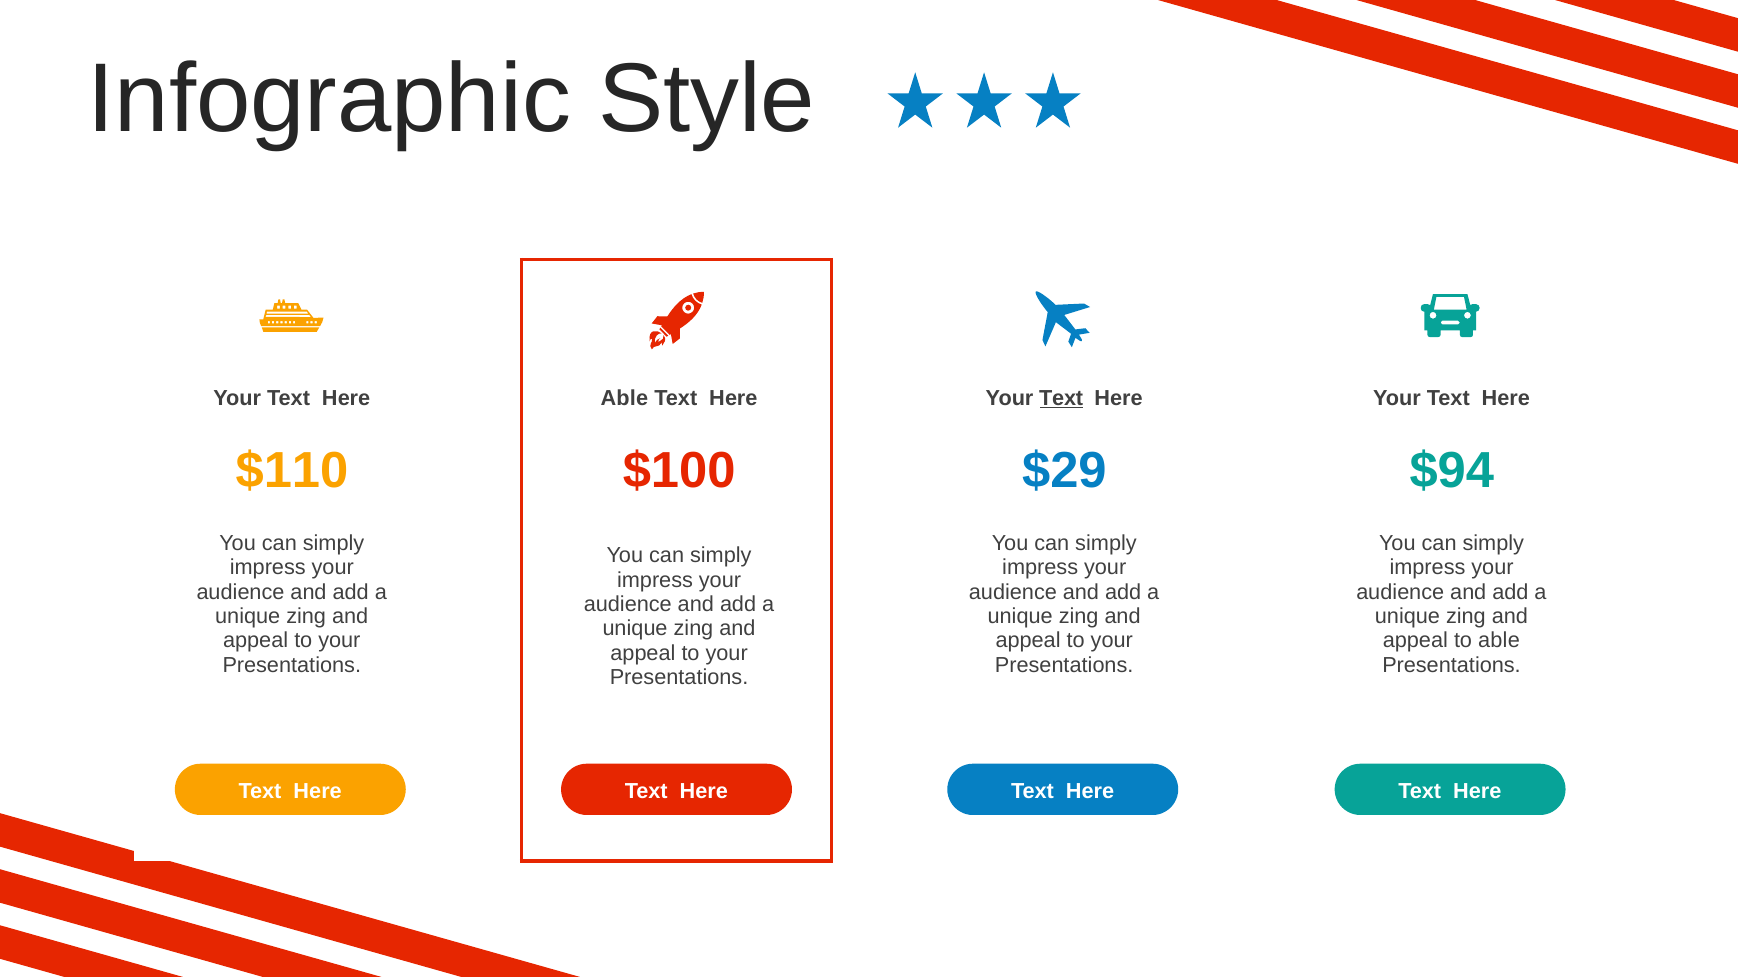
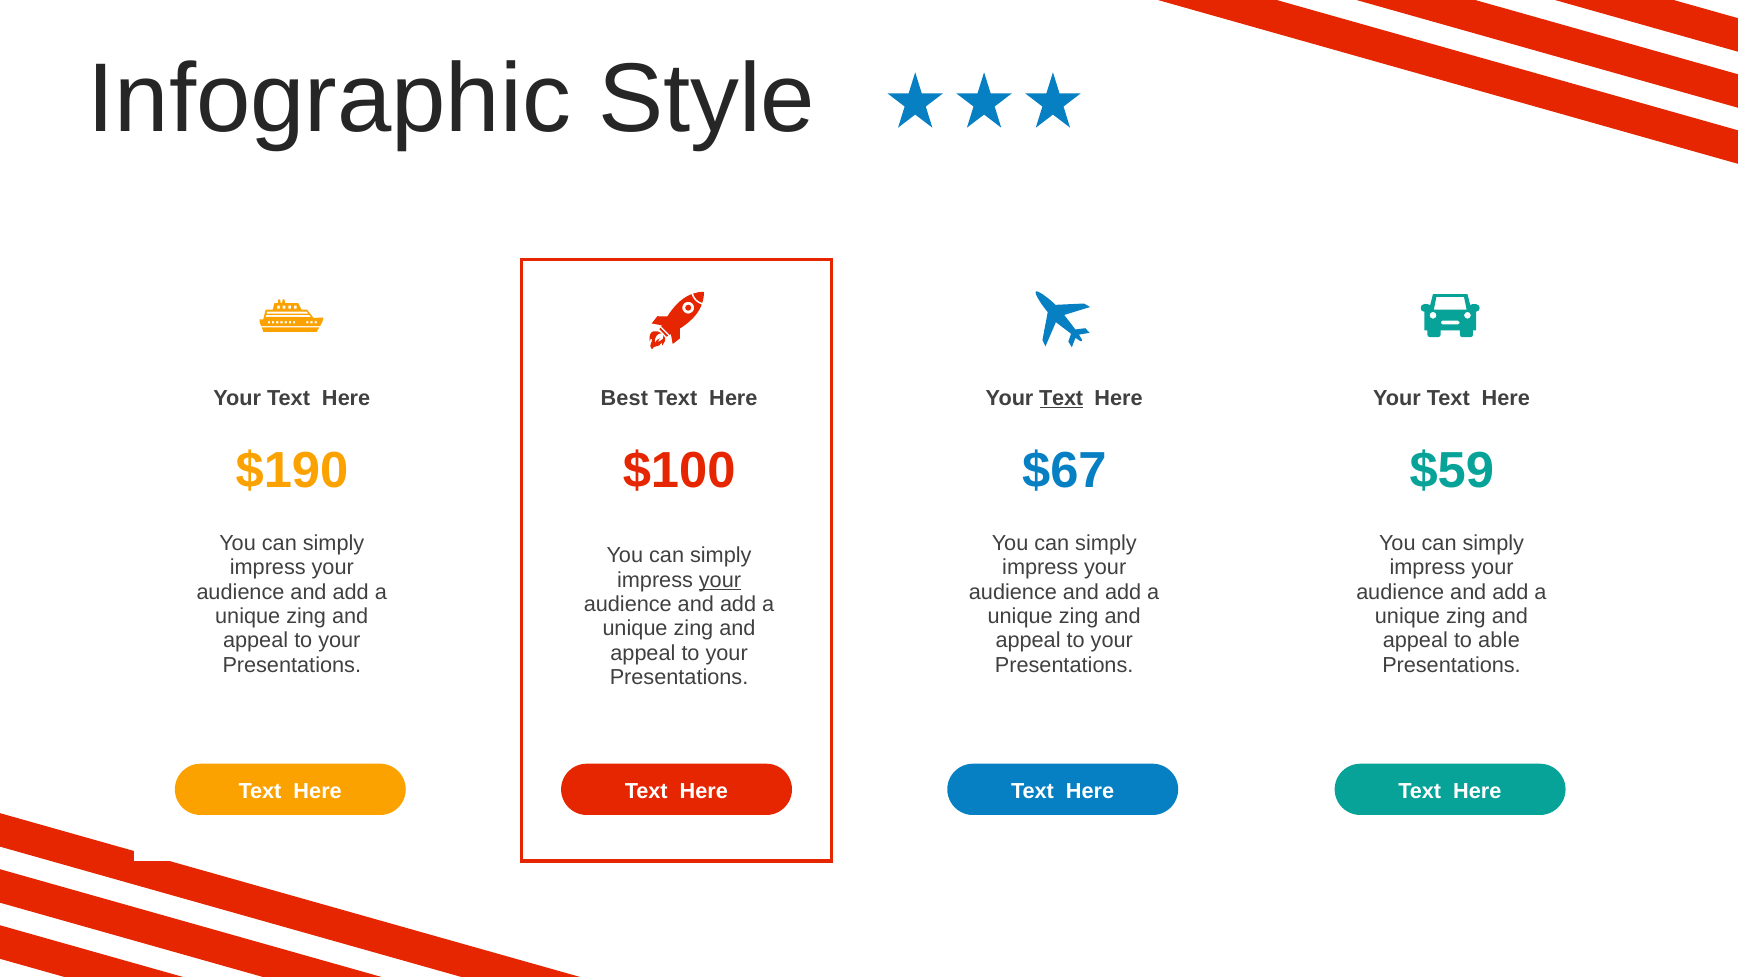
Able at (624, 399): Able -> Best
$110: $110 -> $190
$29: $29 -> $67
$94: $94 -> $59
your at (720, 580) underline: none -> present
